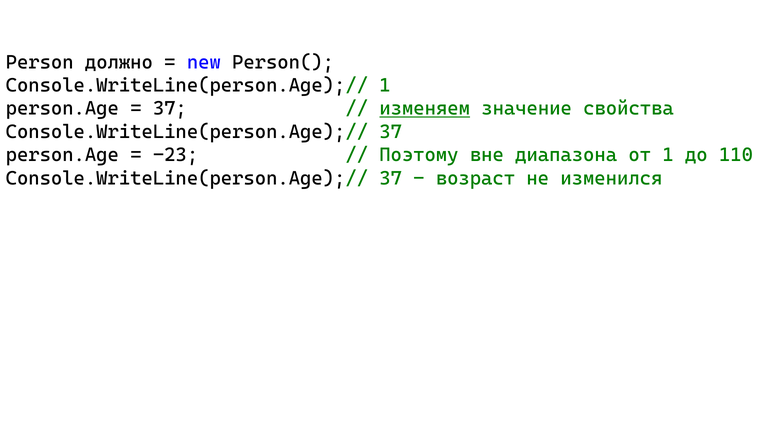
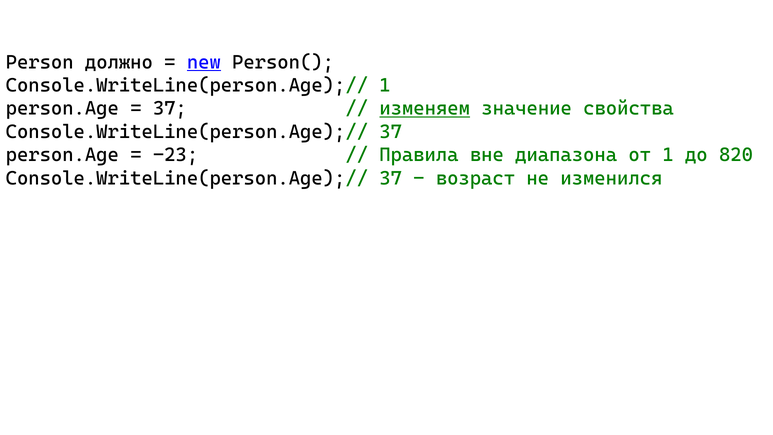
new underline: none -> present
Поэтому: Поэтому -> Правила
110: 110 -> 820
